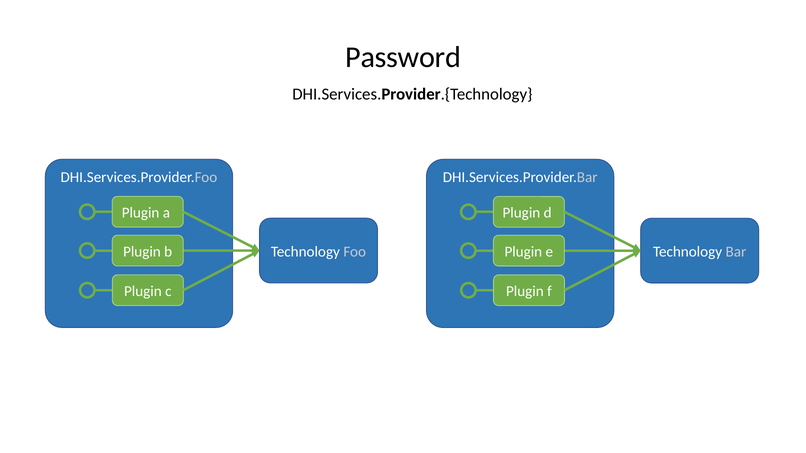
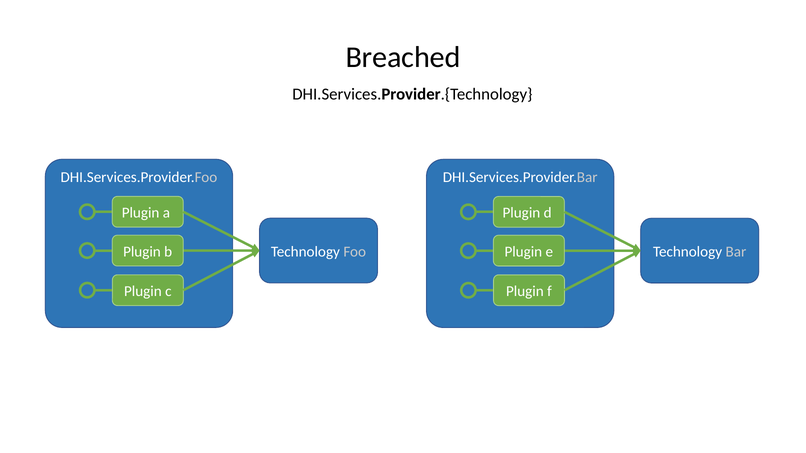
Password: Password -> Breached
